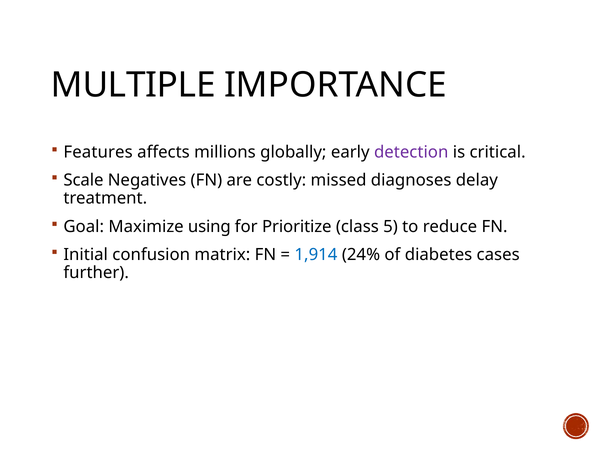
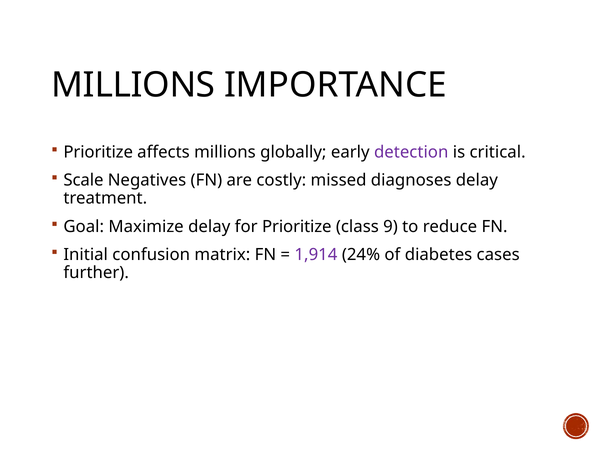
MULTIPLE at (133, 85): MULTIPLE -> MILLIONS
Features at (98, 152): Features -> Prioritize
Maximize using: using -> delay
5: 5 -> 9
1,914 colour: blue -> purple
